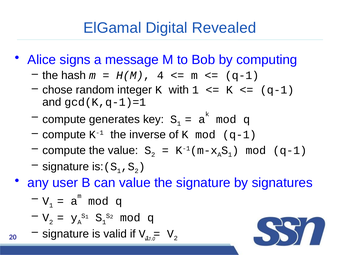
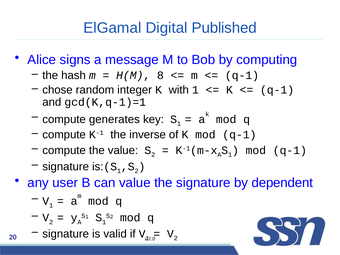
Revealed: Revealed -> Published
4: 4 -> 8
signatures: signatures -> dependent
